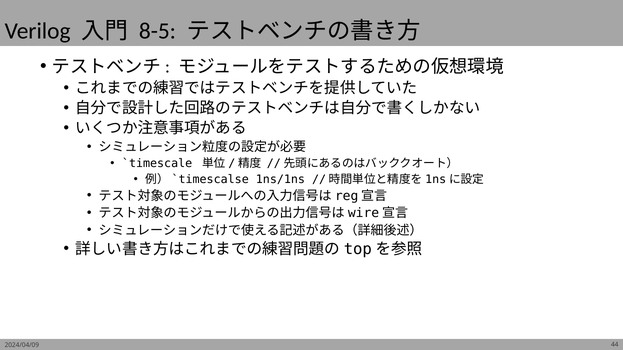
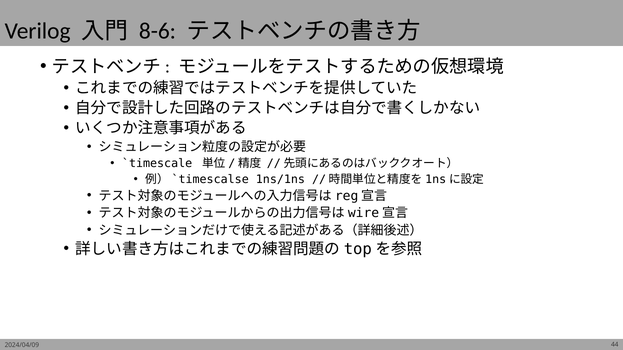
8-5: 8-5 -> 8-6
